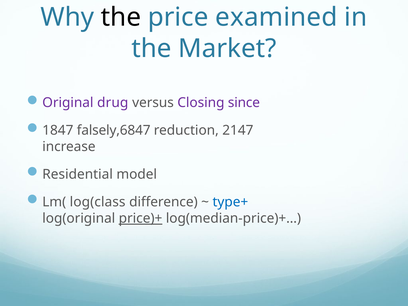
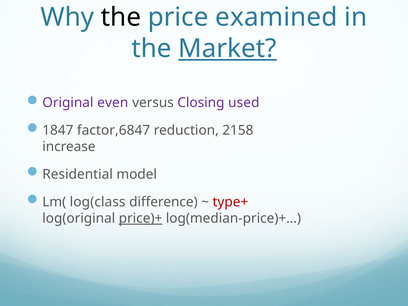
Market underline: none -> present
drug: drug -> even
since: since -> used
falsely,6847: falsely,6847 -> factor,6847
2147: 2147 -> 2158
type+ colour: blue -> red
